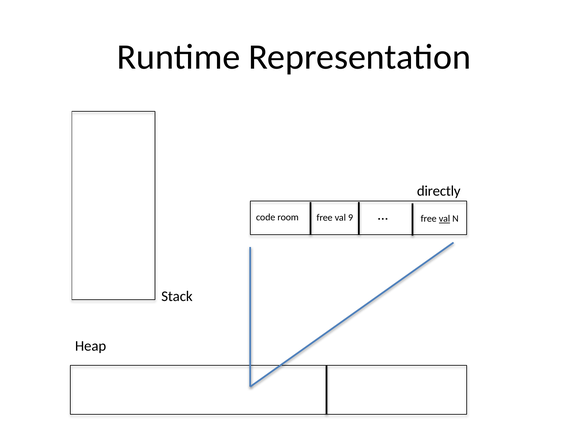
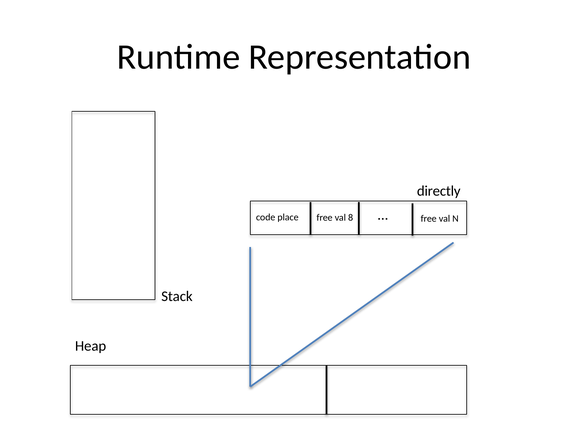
room: room -> place
9: 9 -> 8
val at (444, 219) underline: present -> none
